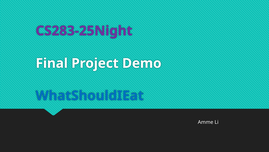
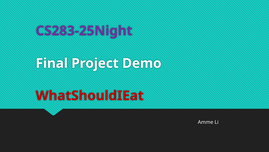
WhatShouldIEat colour: blue -> red
